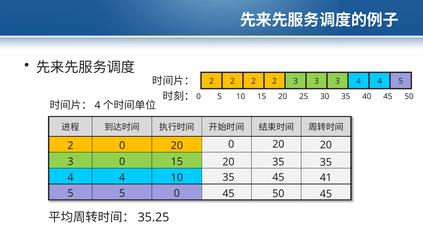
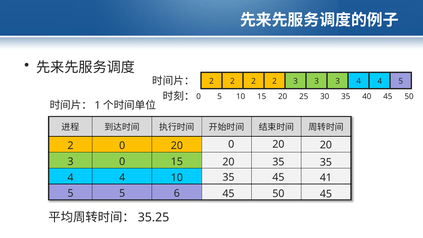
4 at (98, 105): 4 -> 1
5 0: 0 -> 6
